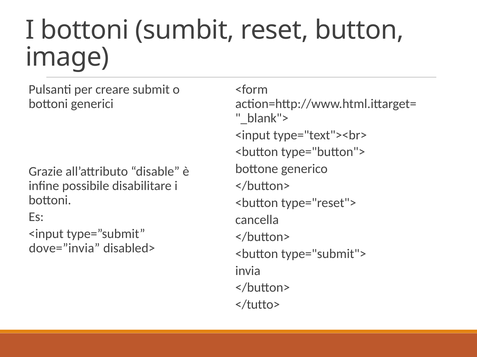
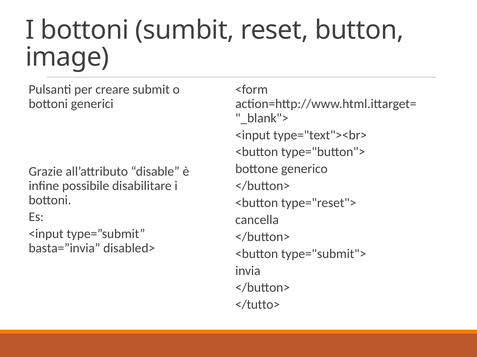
dove=”invia: dove=”invia -> basta=”invia
